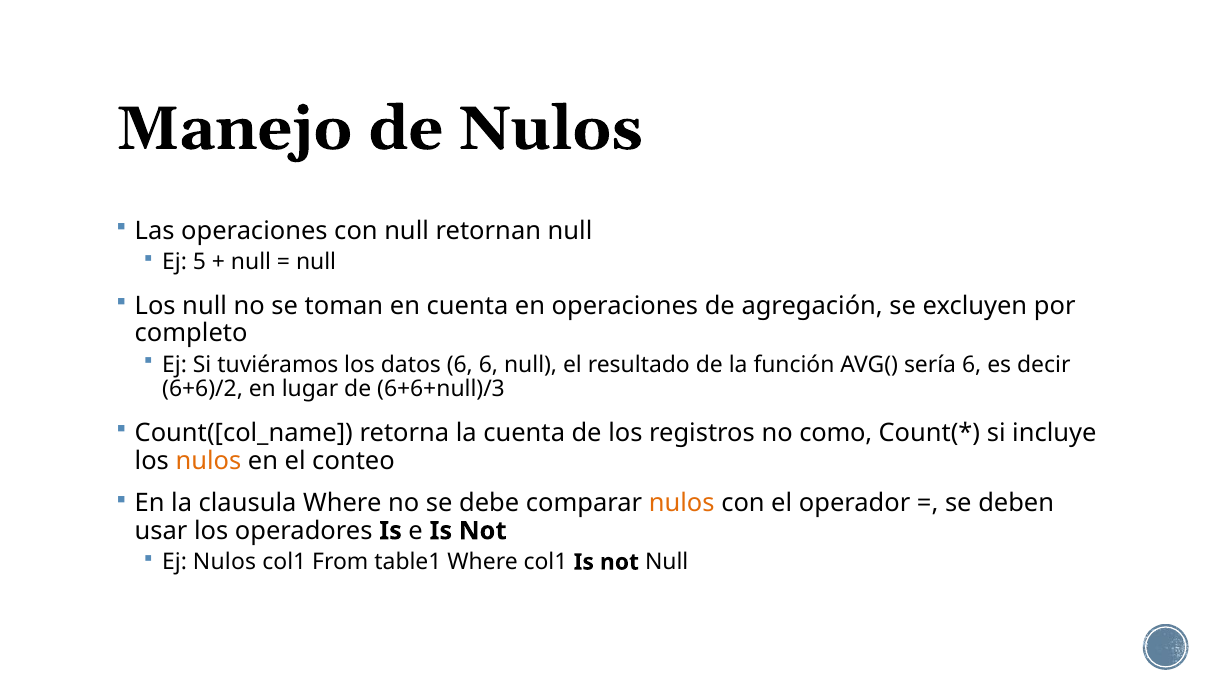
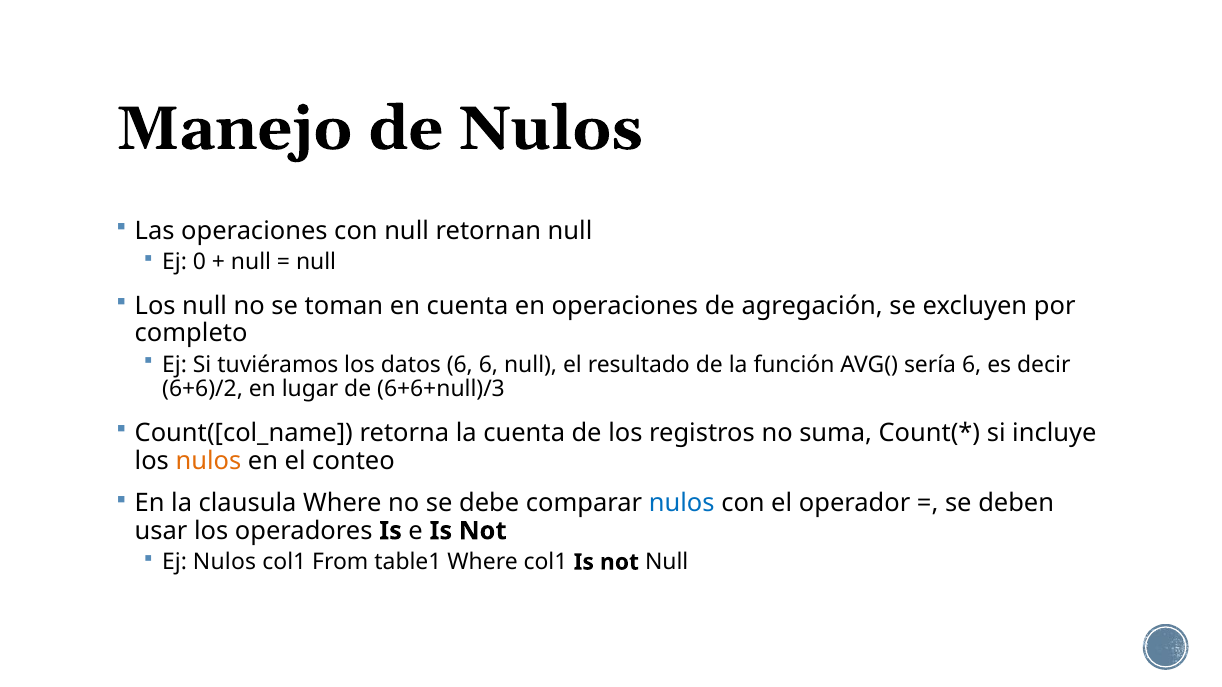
5: 5 -> 0
como: como -> suma
nulos at (682, 504) colour: orange -> blue
